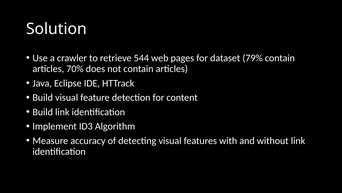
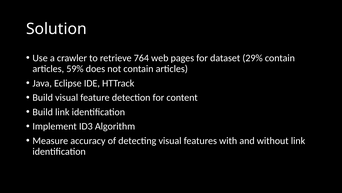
544: 544 -> 764
79%: 79% -> 29%
70%: 70% -> 59%
